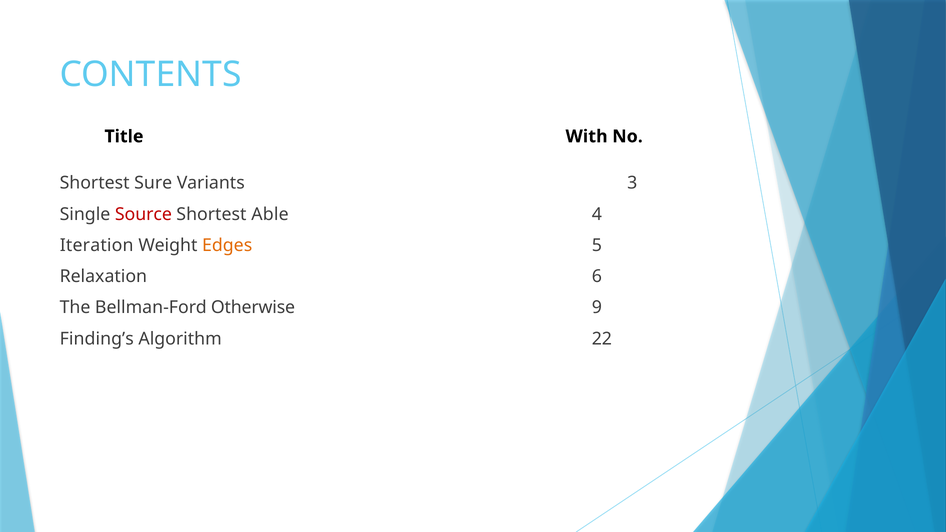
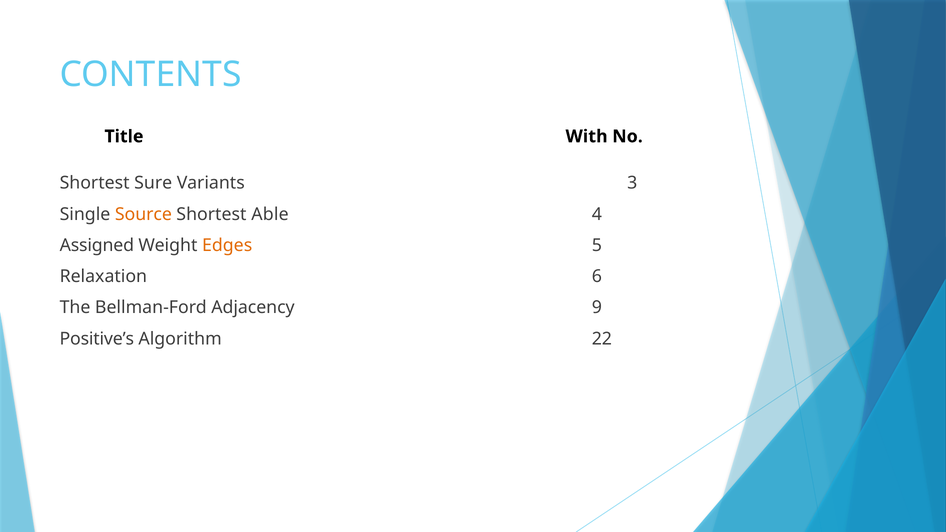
Source colour: red -> orange
Iteration: Iteration -> Assigned
Otherwise: Otherwise -> Adjacency
Finding’s: Finding’s -> Positive’s
